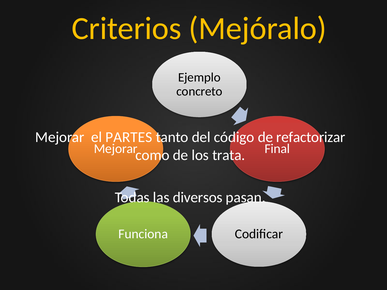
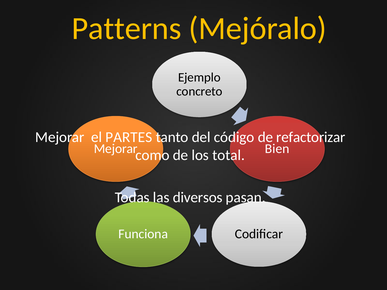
Criterios: Criterios -> Patterns
Final: Final -> Bien
trata: trata -> total
